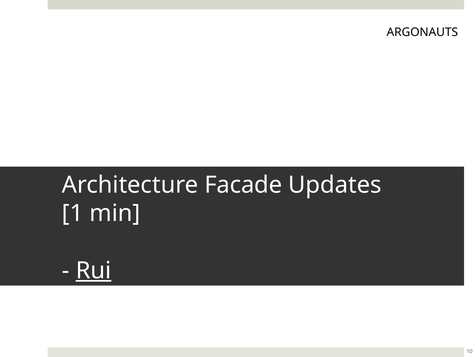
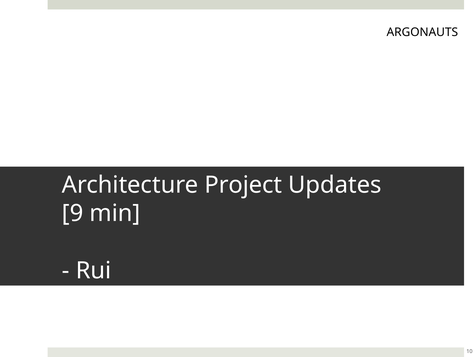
Facade: Facade -> Project
1: 1 -> 9
Rui underline: present -> none
